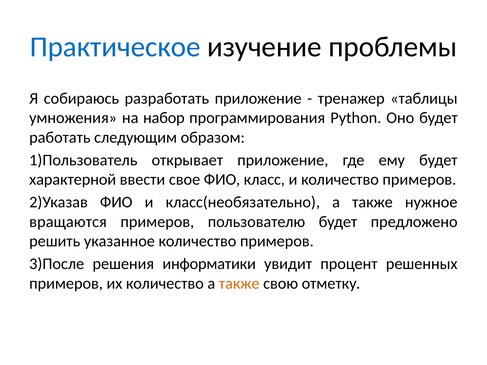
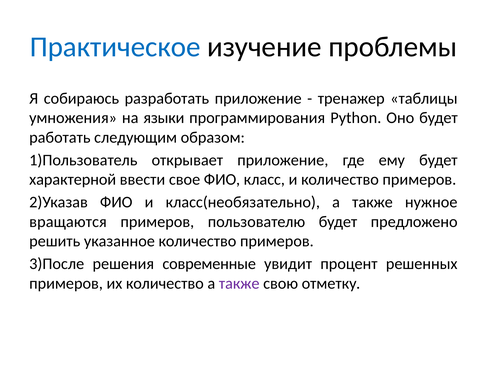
набор: набор -> языки
информатики: информатики -> современные
также at (239, 284) colour: orange -> purple
